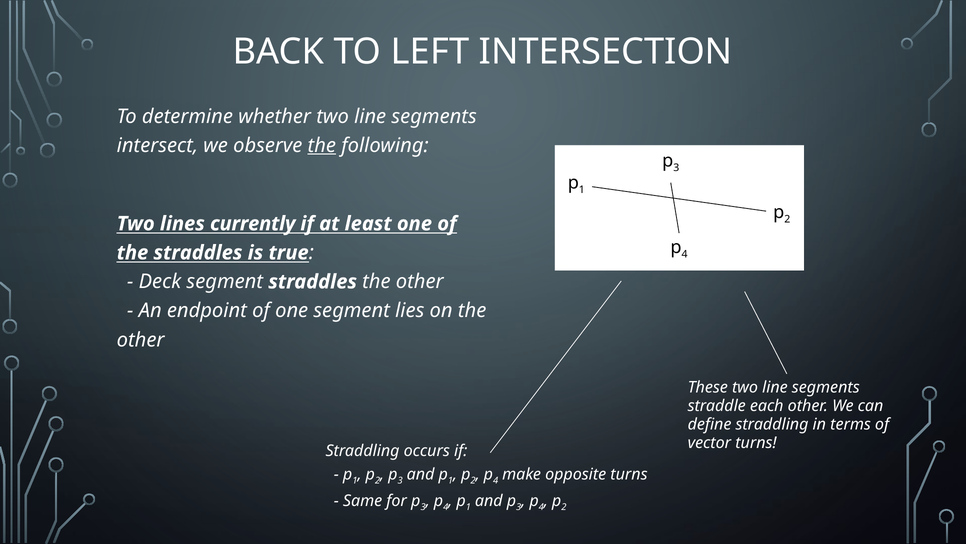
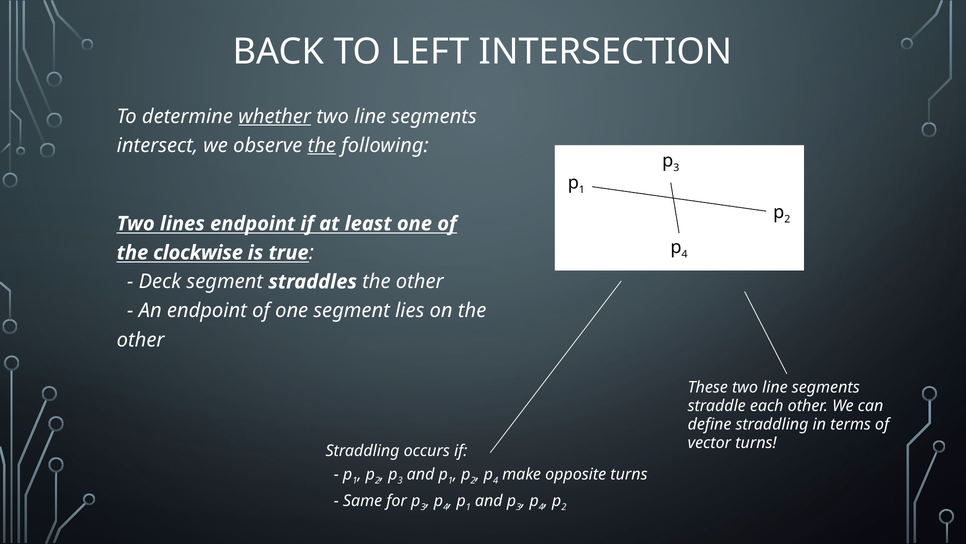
whether underline: none -> present
lines currently: currently -> endpoint
the straddles: straddles -> clockwise
